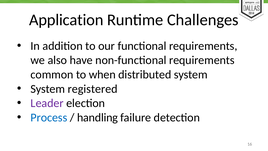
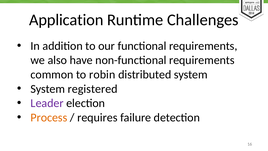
when: when -> robin
Process colour: blue -> orange
handling: handling -> requires
